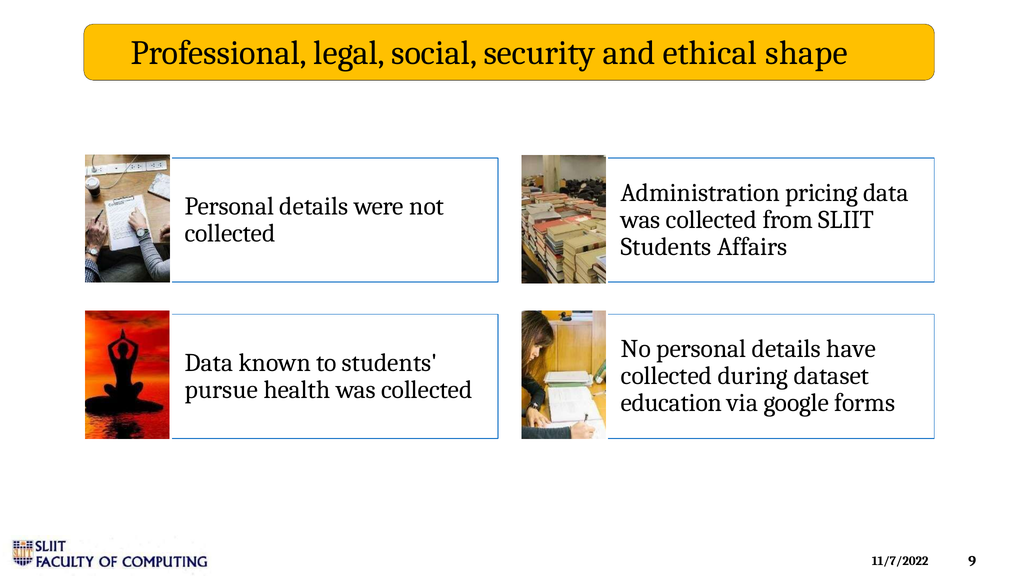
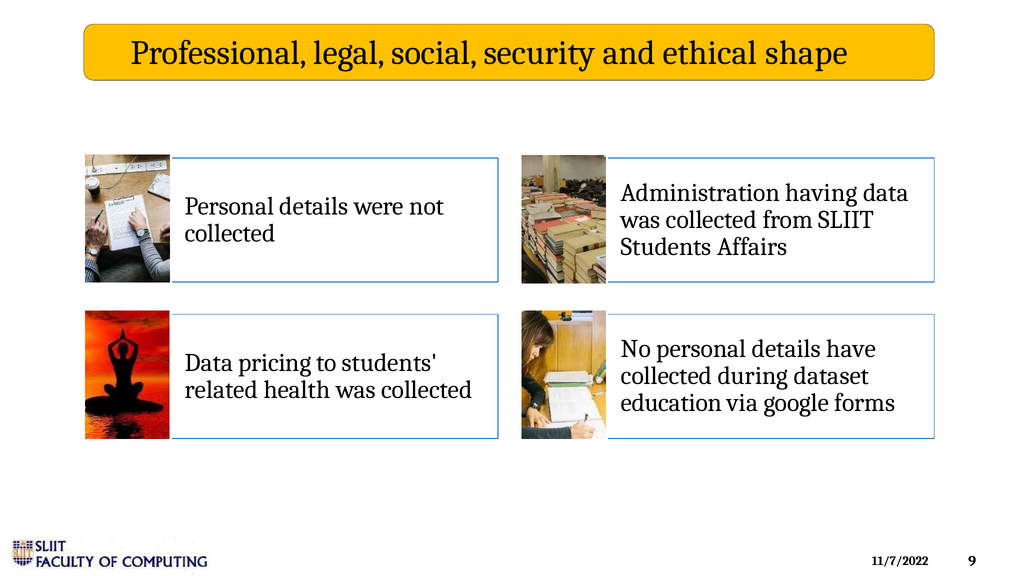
pricing: pricing -> having
known: known -> pricing
pursue: pursue -> related
